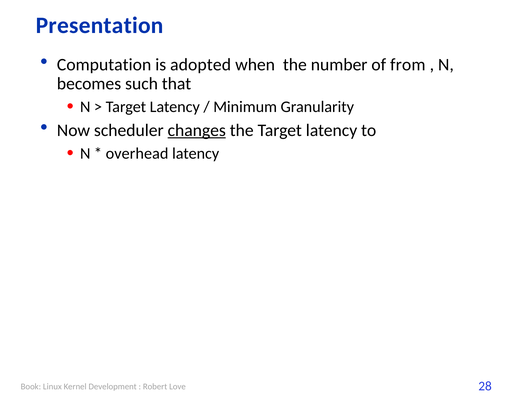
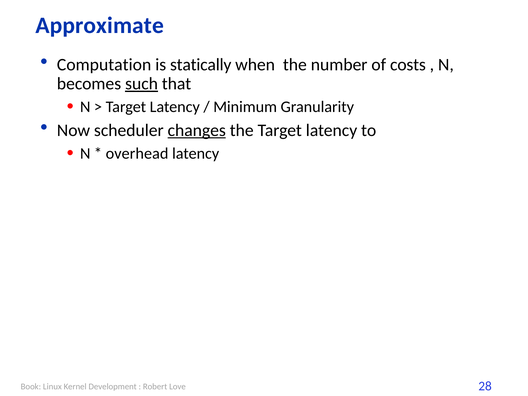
Presentation: Presentation -> Approximate
adopted: adopted -> statically
from: from -> costs
such underline: none -> present
